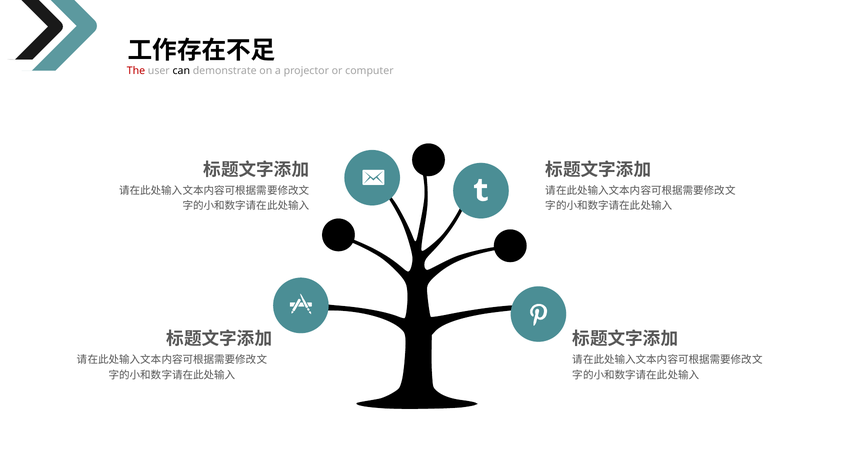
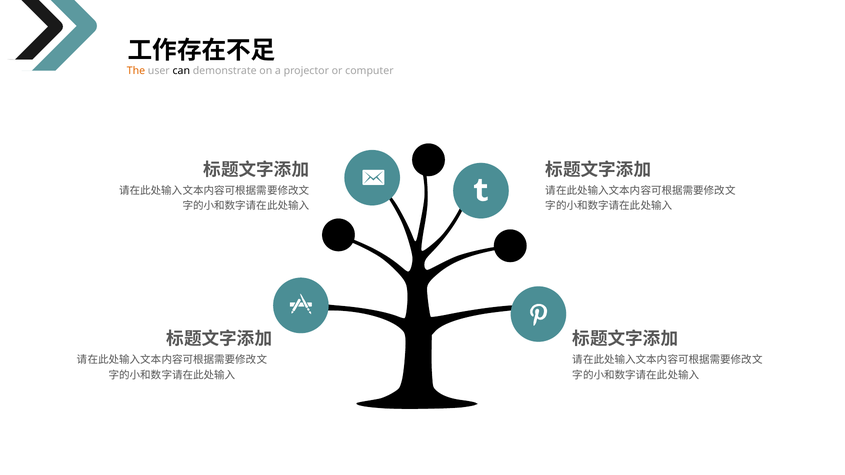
The colour: red -> orange
